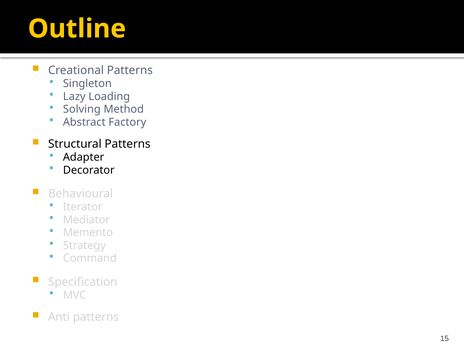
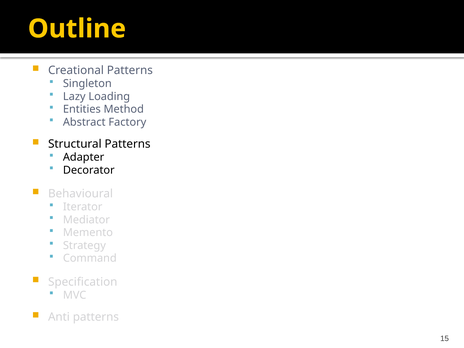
Solving: Solving -> Entities
